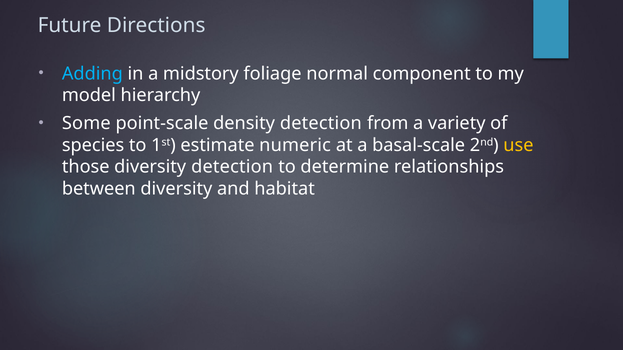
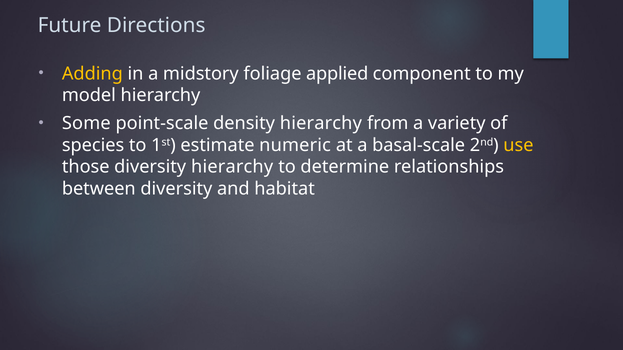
Adding colour: light blue -> yellow
normal: normal -> applied
density detection: detection -> hierarchy
diversity detection: detection -> hierarchy
